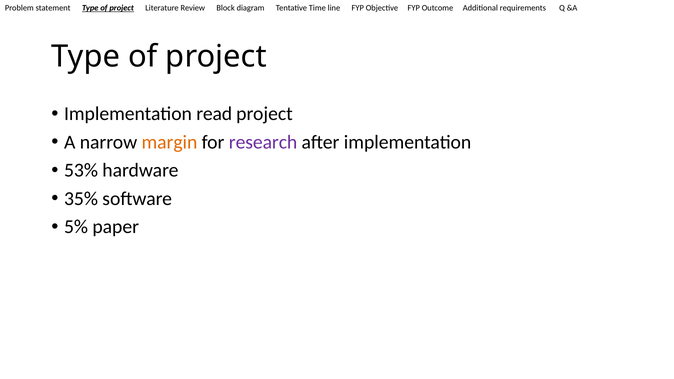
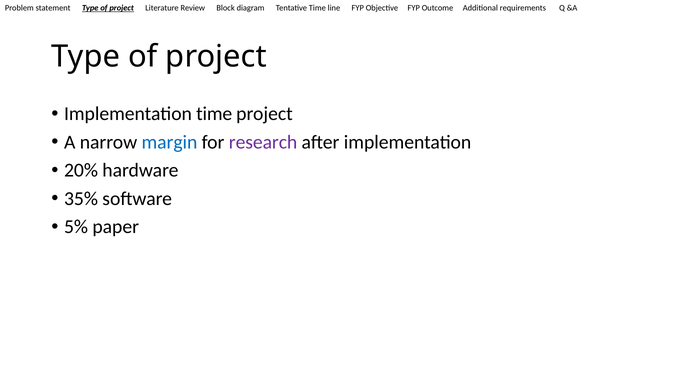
Implementation read: read -> time
margin colour: orange -> blue
53%: 53% -> 20%
